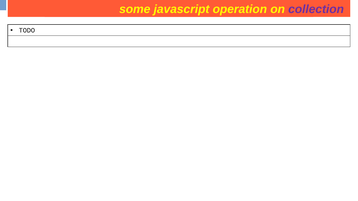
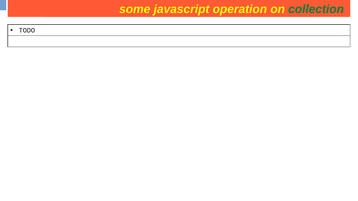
collection at (316, 9) colour: purple -> green
